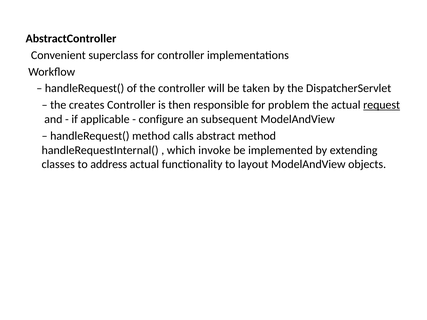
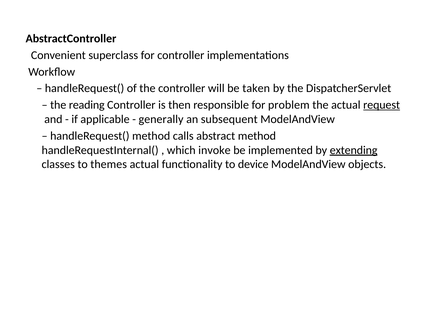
creates: creates -> reading
configure: configure -> generally
extending underline: none -> present
address: address -> themes
layout: layout -> device
